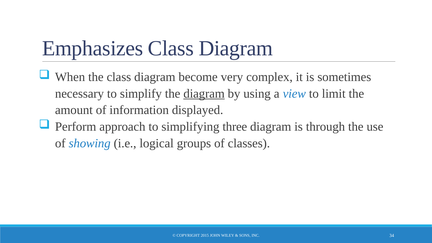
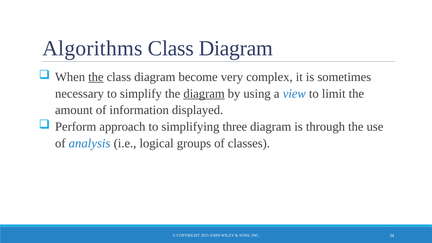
Emphasizes: Emphasizes -> Algorithms
the at (96, 77) underline: none -> present
showing: showing -> analysis
